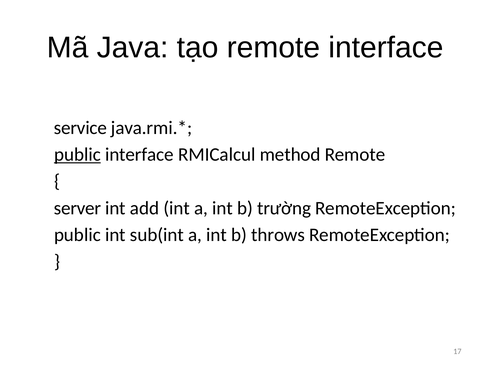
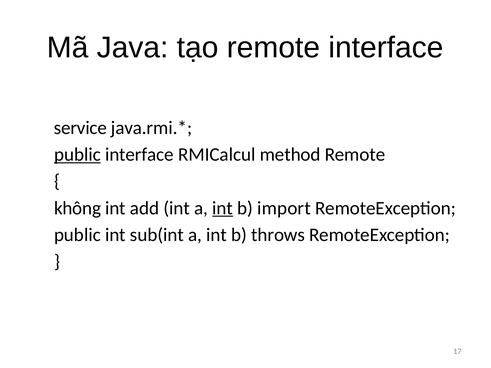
server: server -> không
int at (223, 208) underline: none -> present
trường: trường -> import
